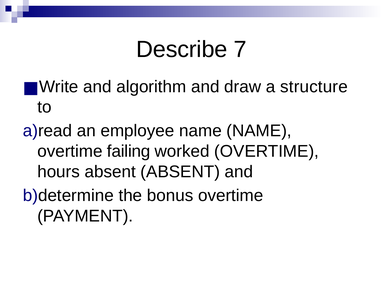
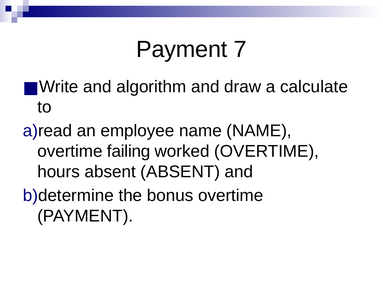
Describe at (182, 50): Describe -> Payment
structure: structure -> calculate
